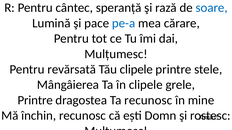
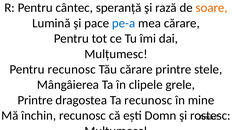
soare colour: blue -> orange
Pentru revărsată: revărsată -> recunosc
Tău clipele: clipele -> cărare
